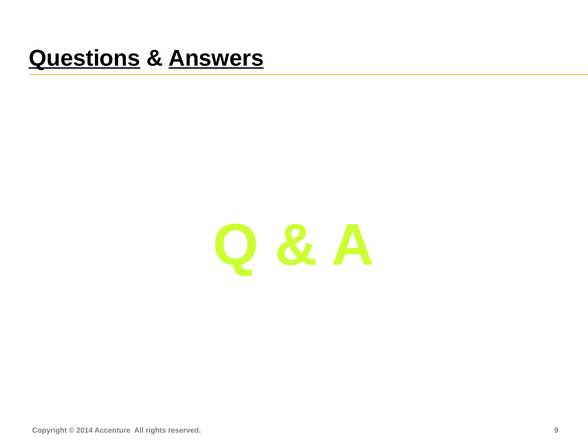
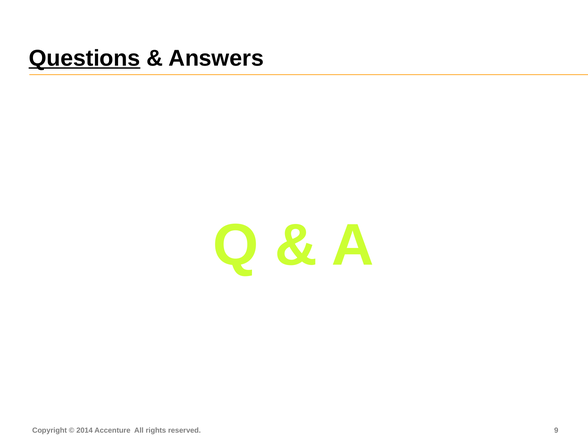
Answers underline: present -> none
